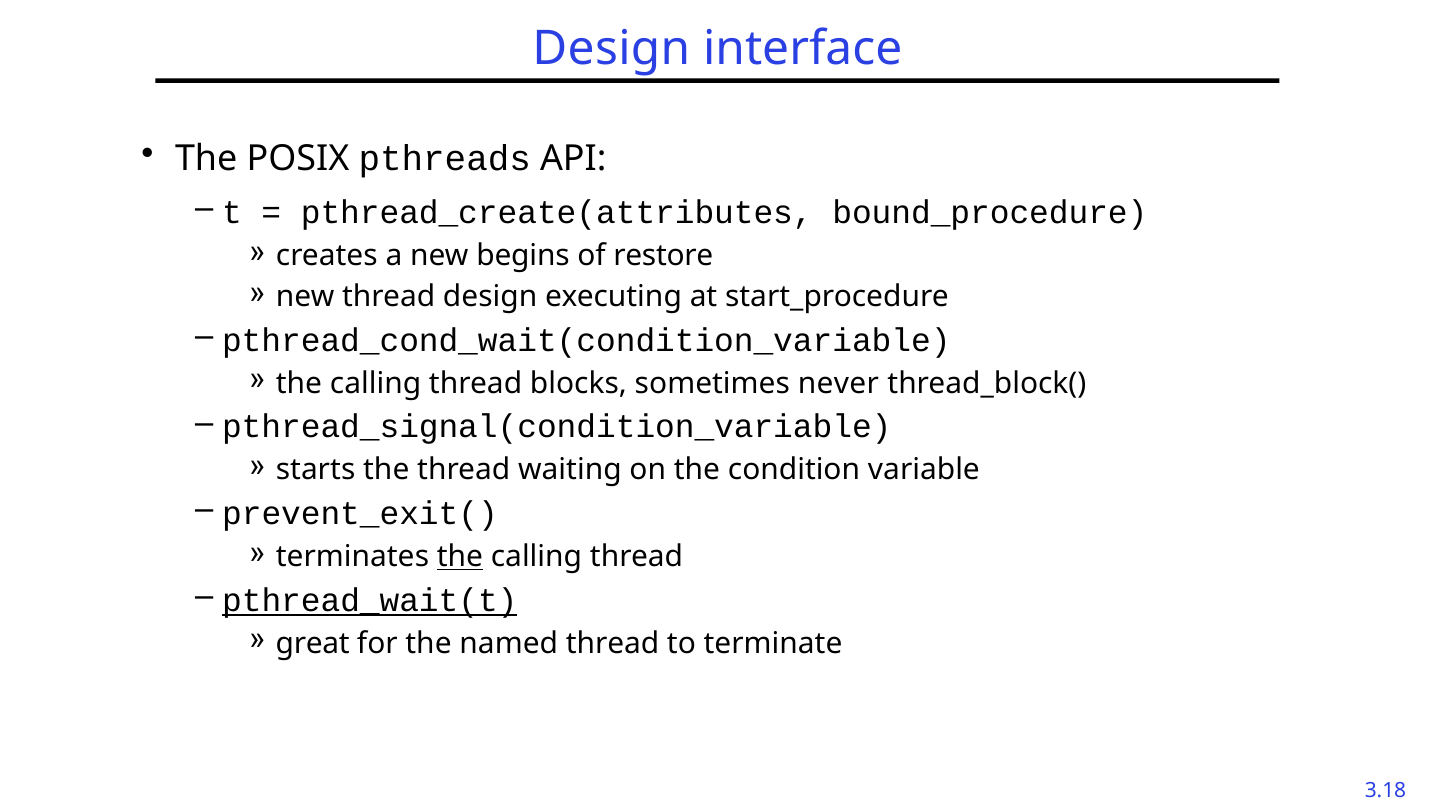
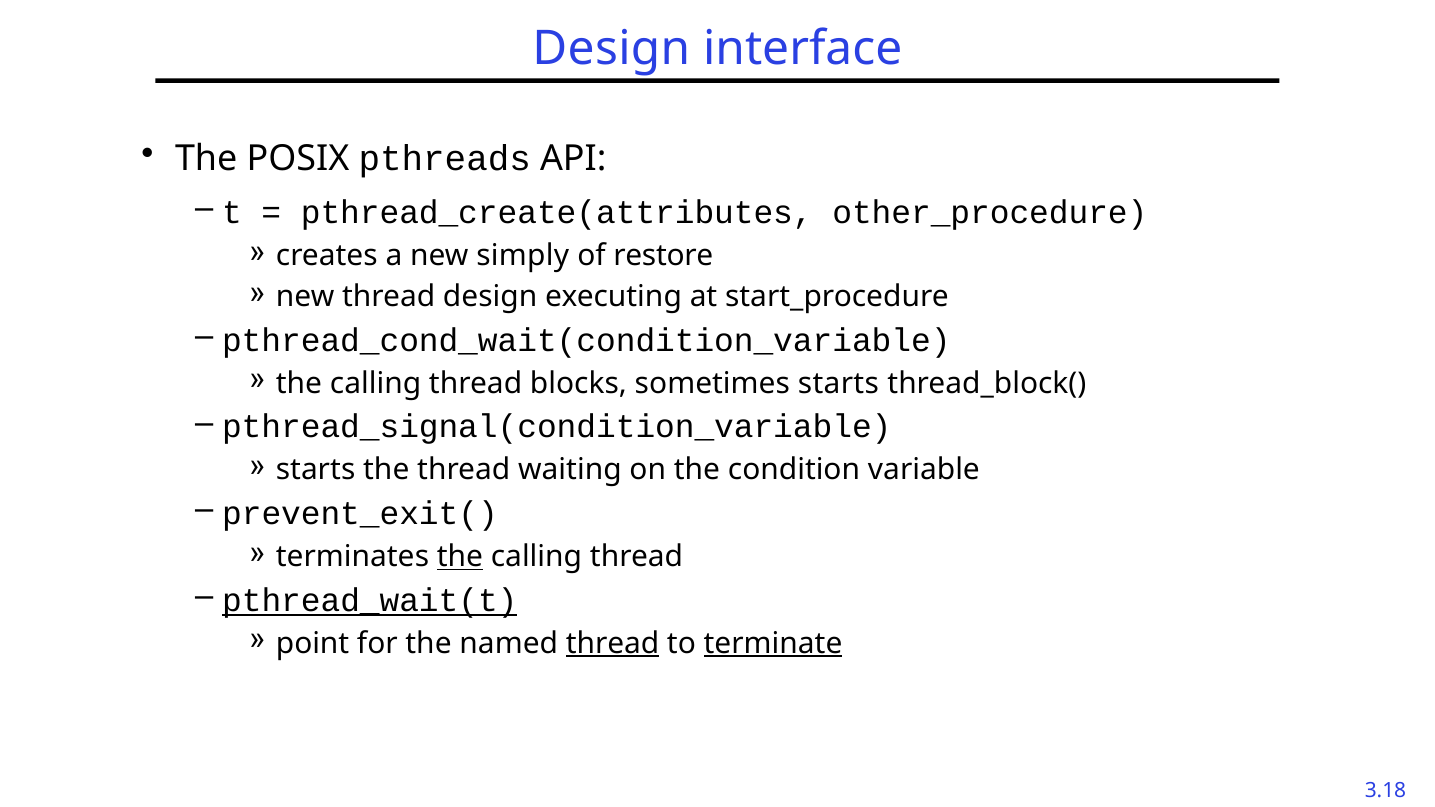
bound_procedure: bound_procedure -> other_procedure
begins: begins -> simply
sometimes never: never -> starts
great: great -> point
thread at (613, 643) underline: none -> present
terminate underline: none -> present
